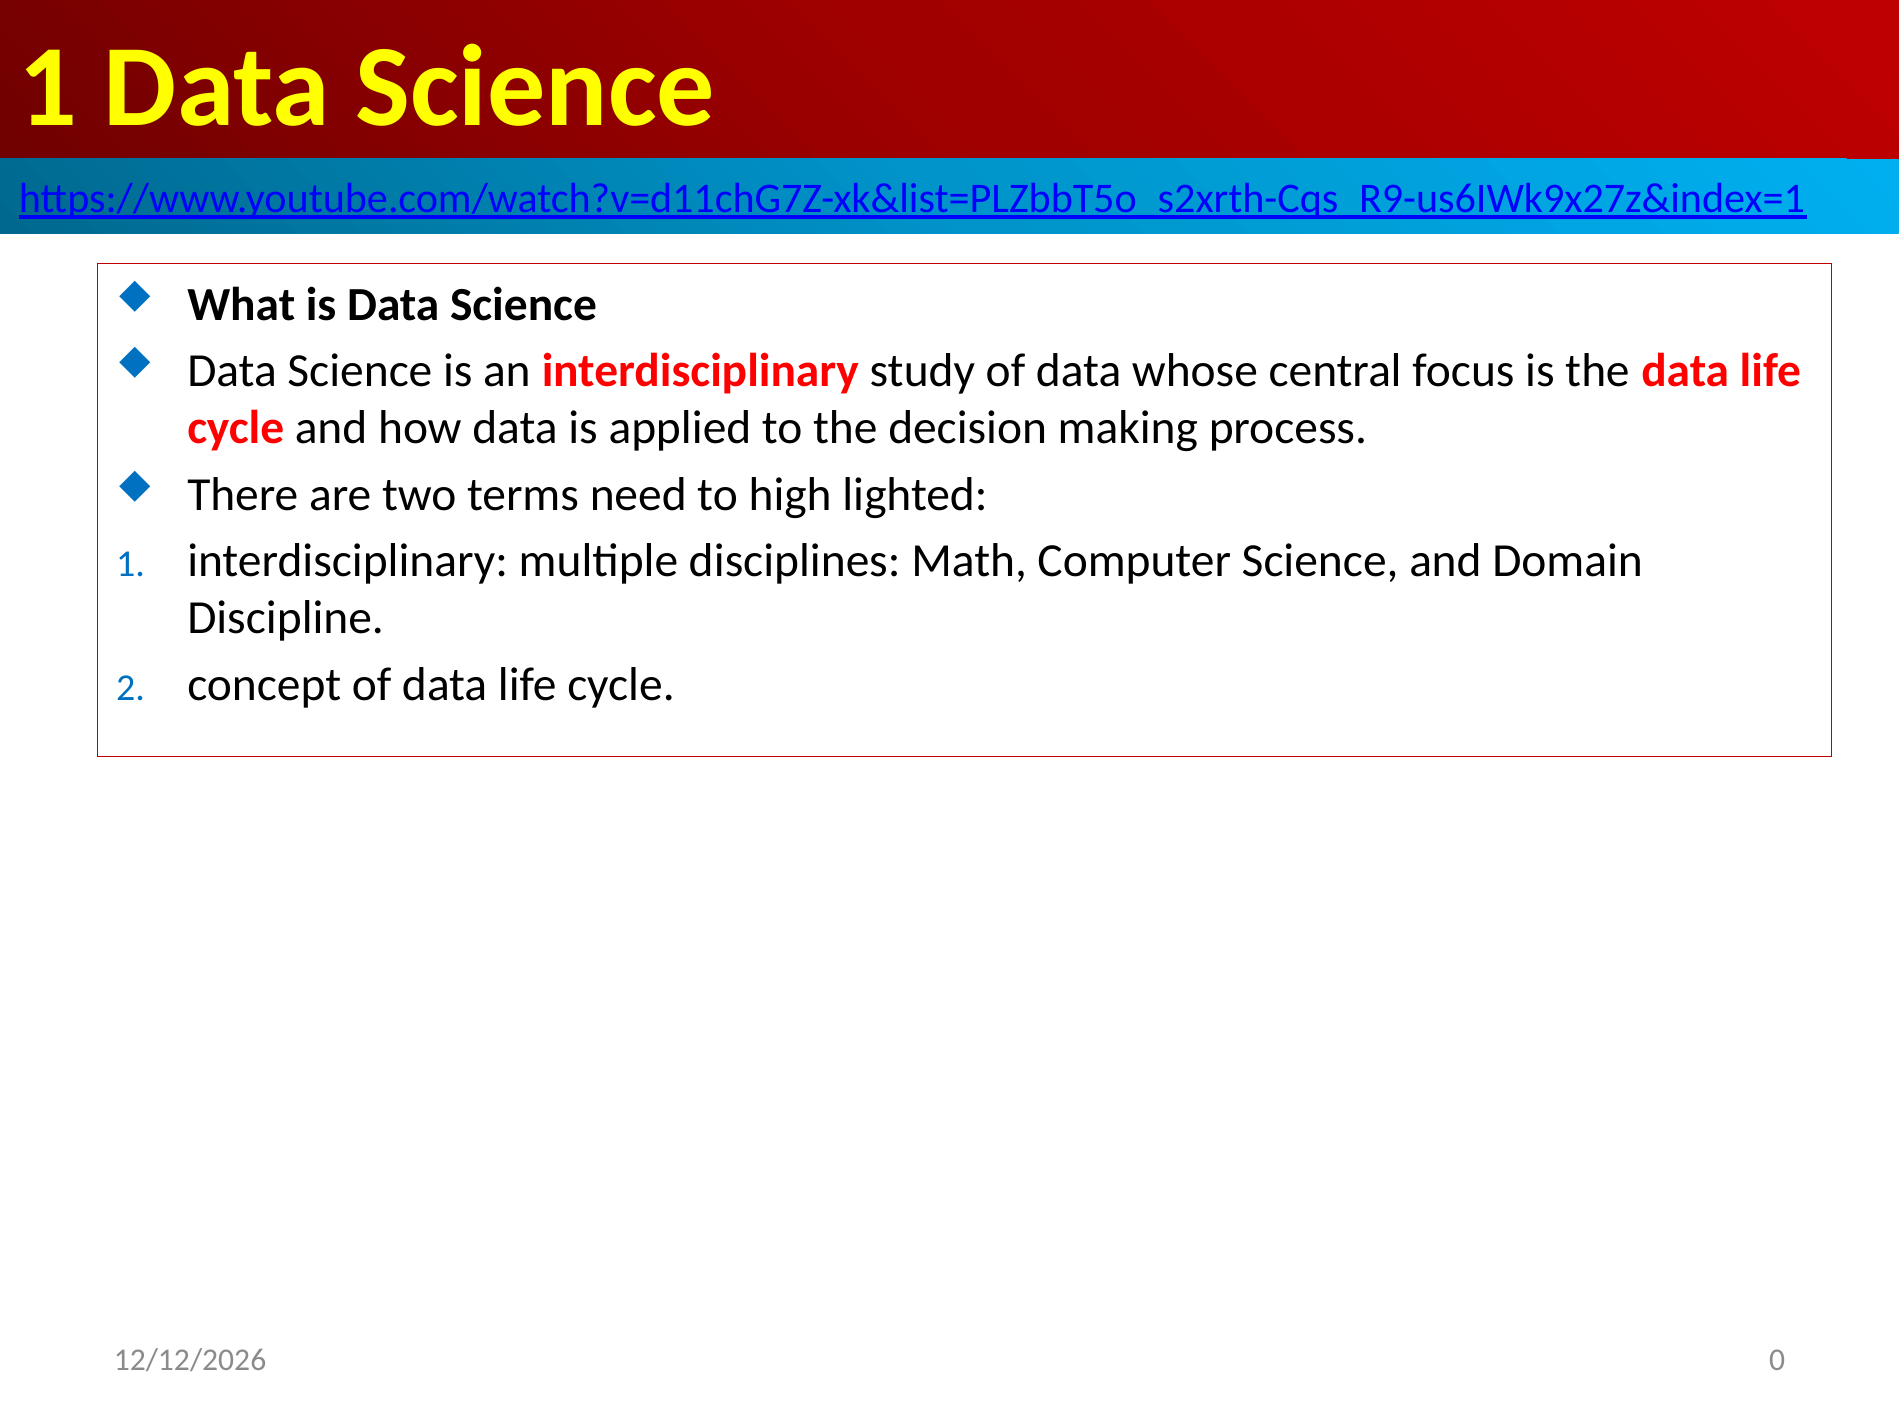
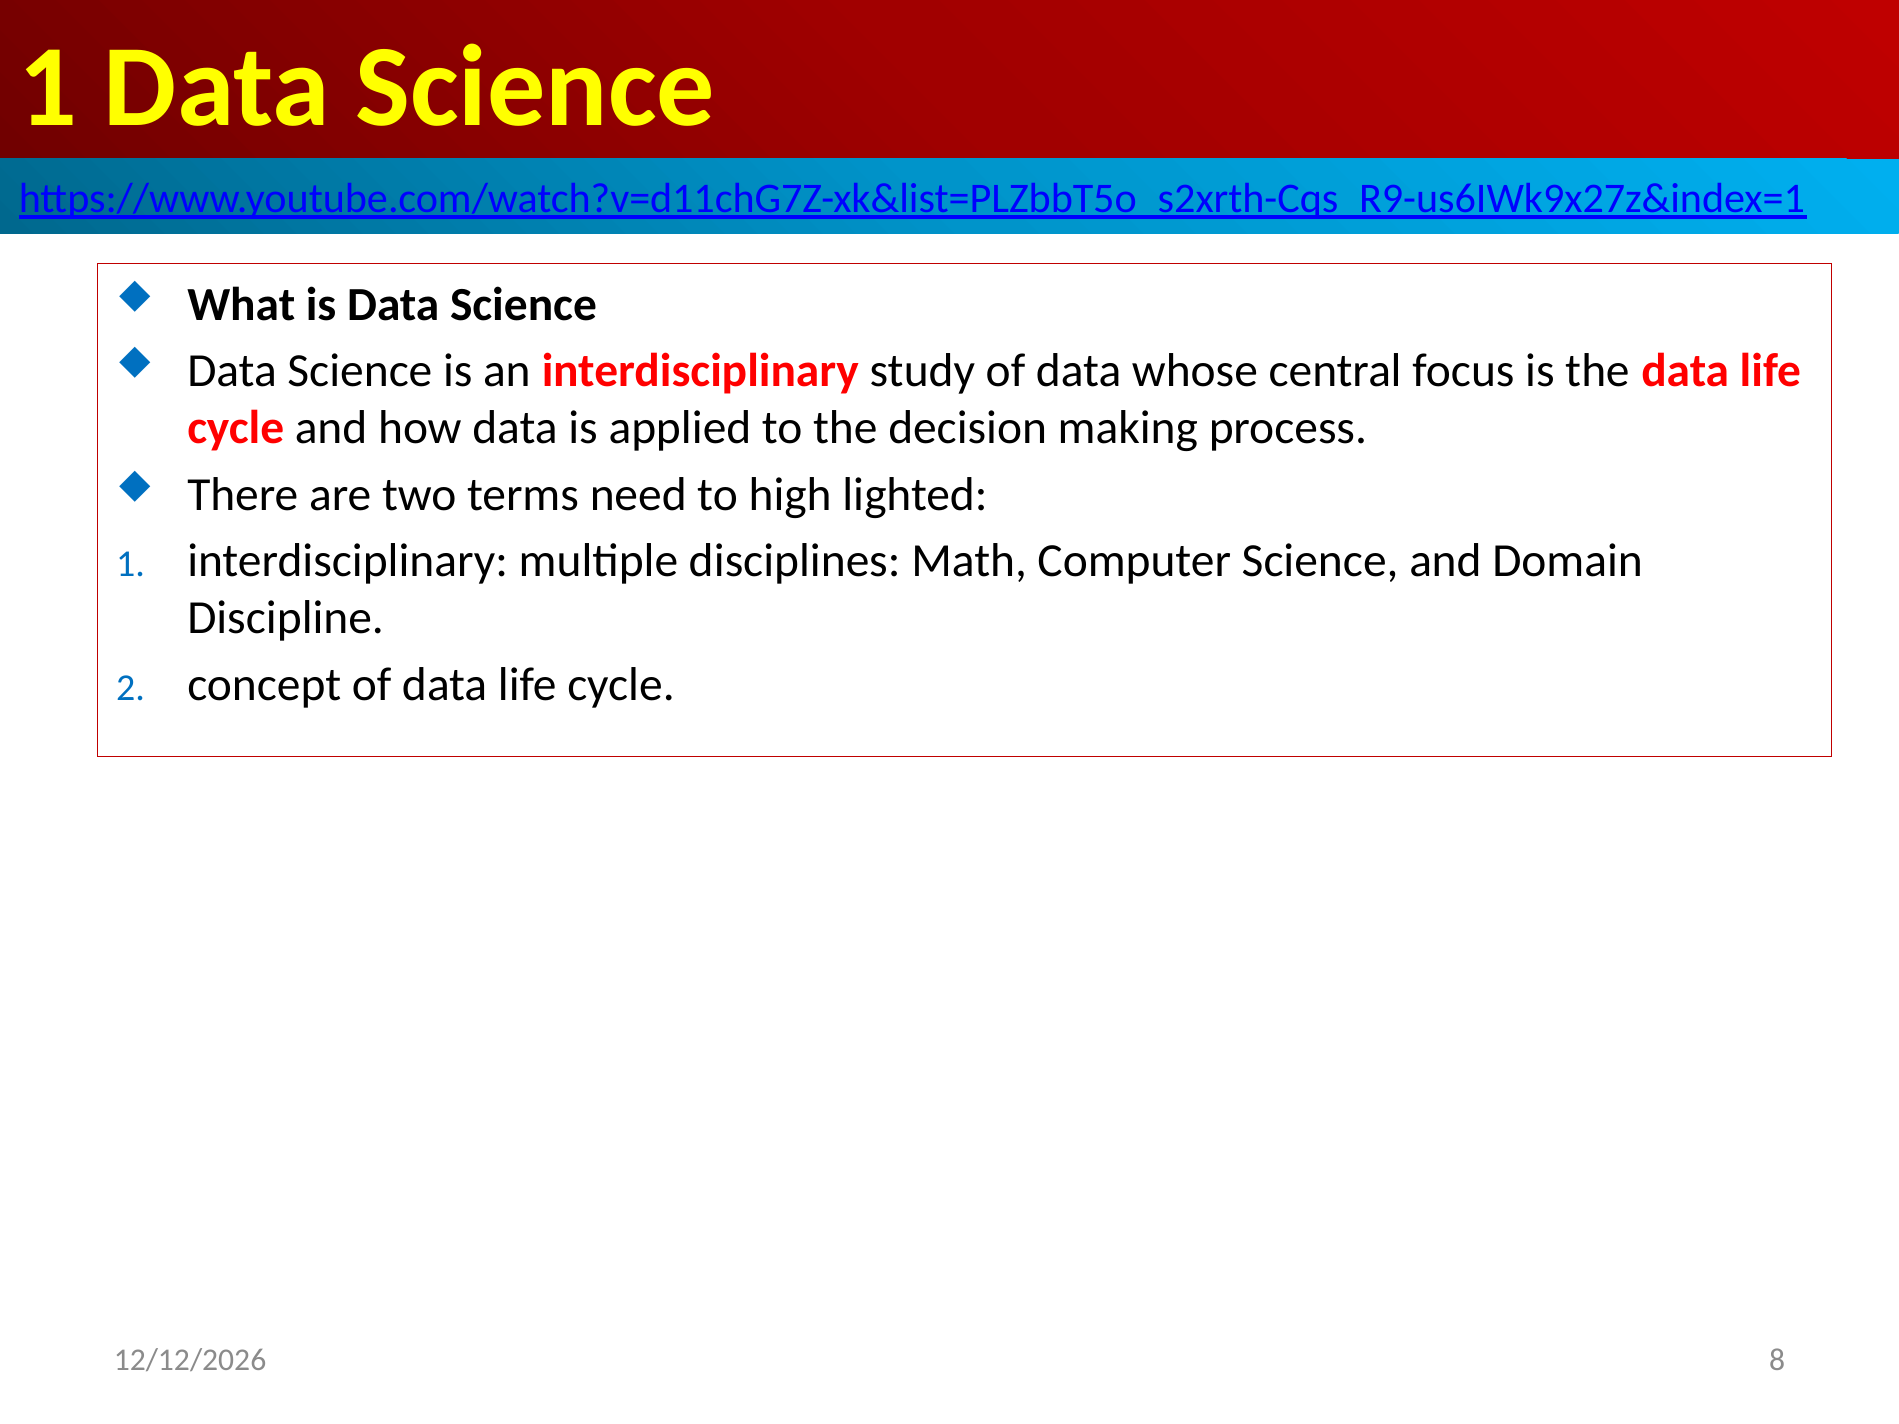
0: 0 -> 8
